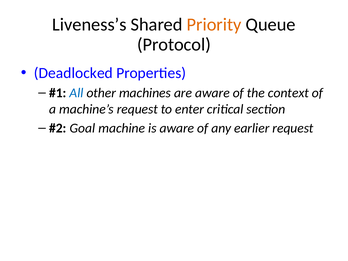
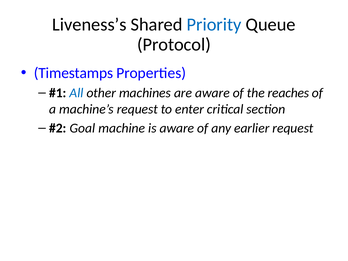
Priority colour: orange -> blue
Deadlocked: Deadlocked -> Timestamps
context: context -> reaches
